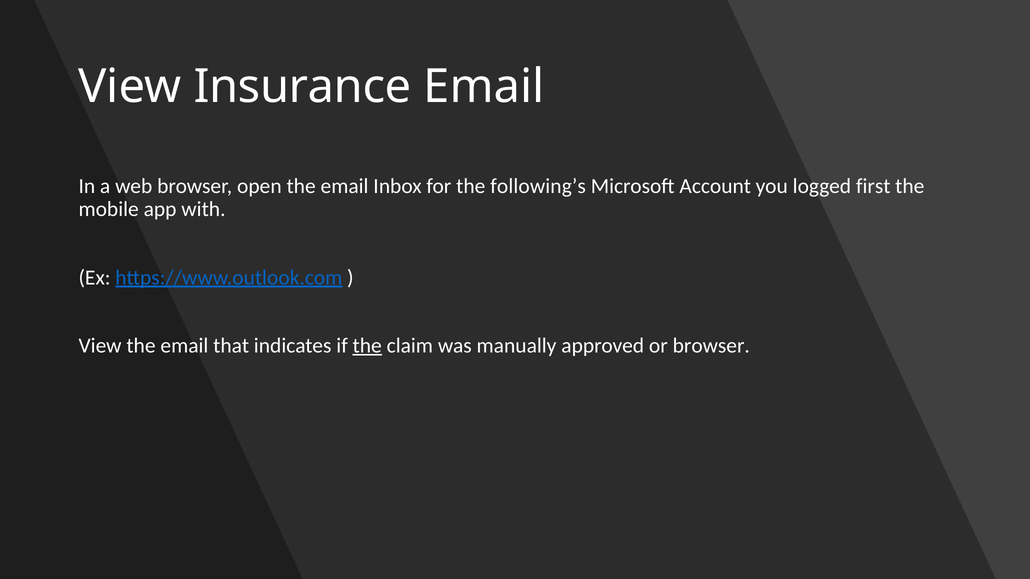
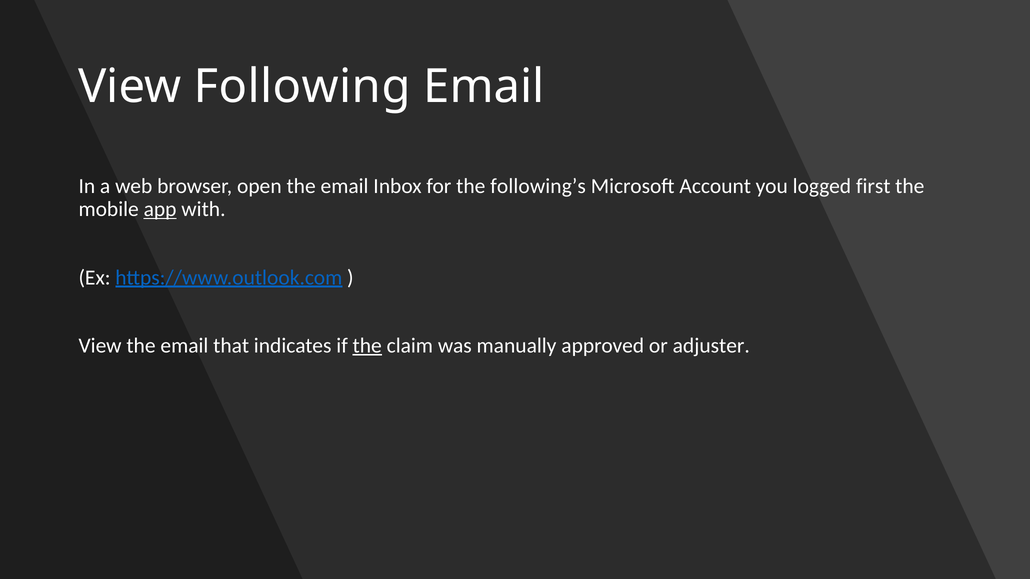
Insurance: Insurance -> Following
app underline: none -> present
or browser: browser -> adjuster
